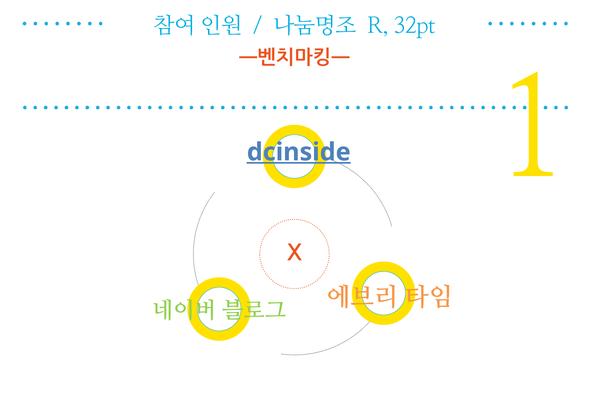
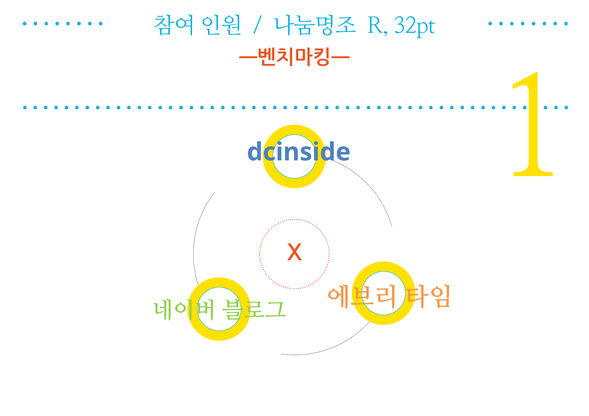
dcinside underline: present -> none
